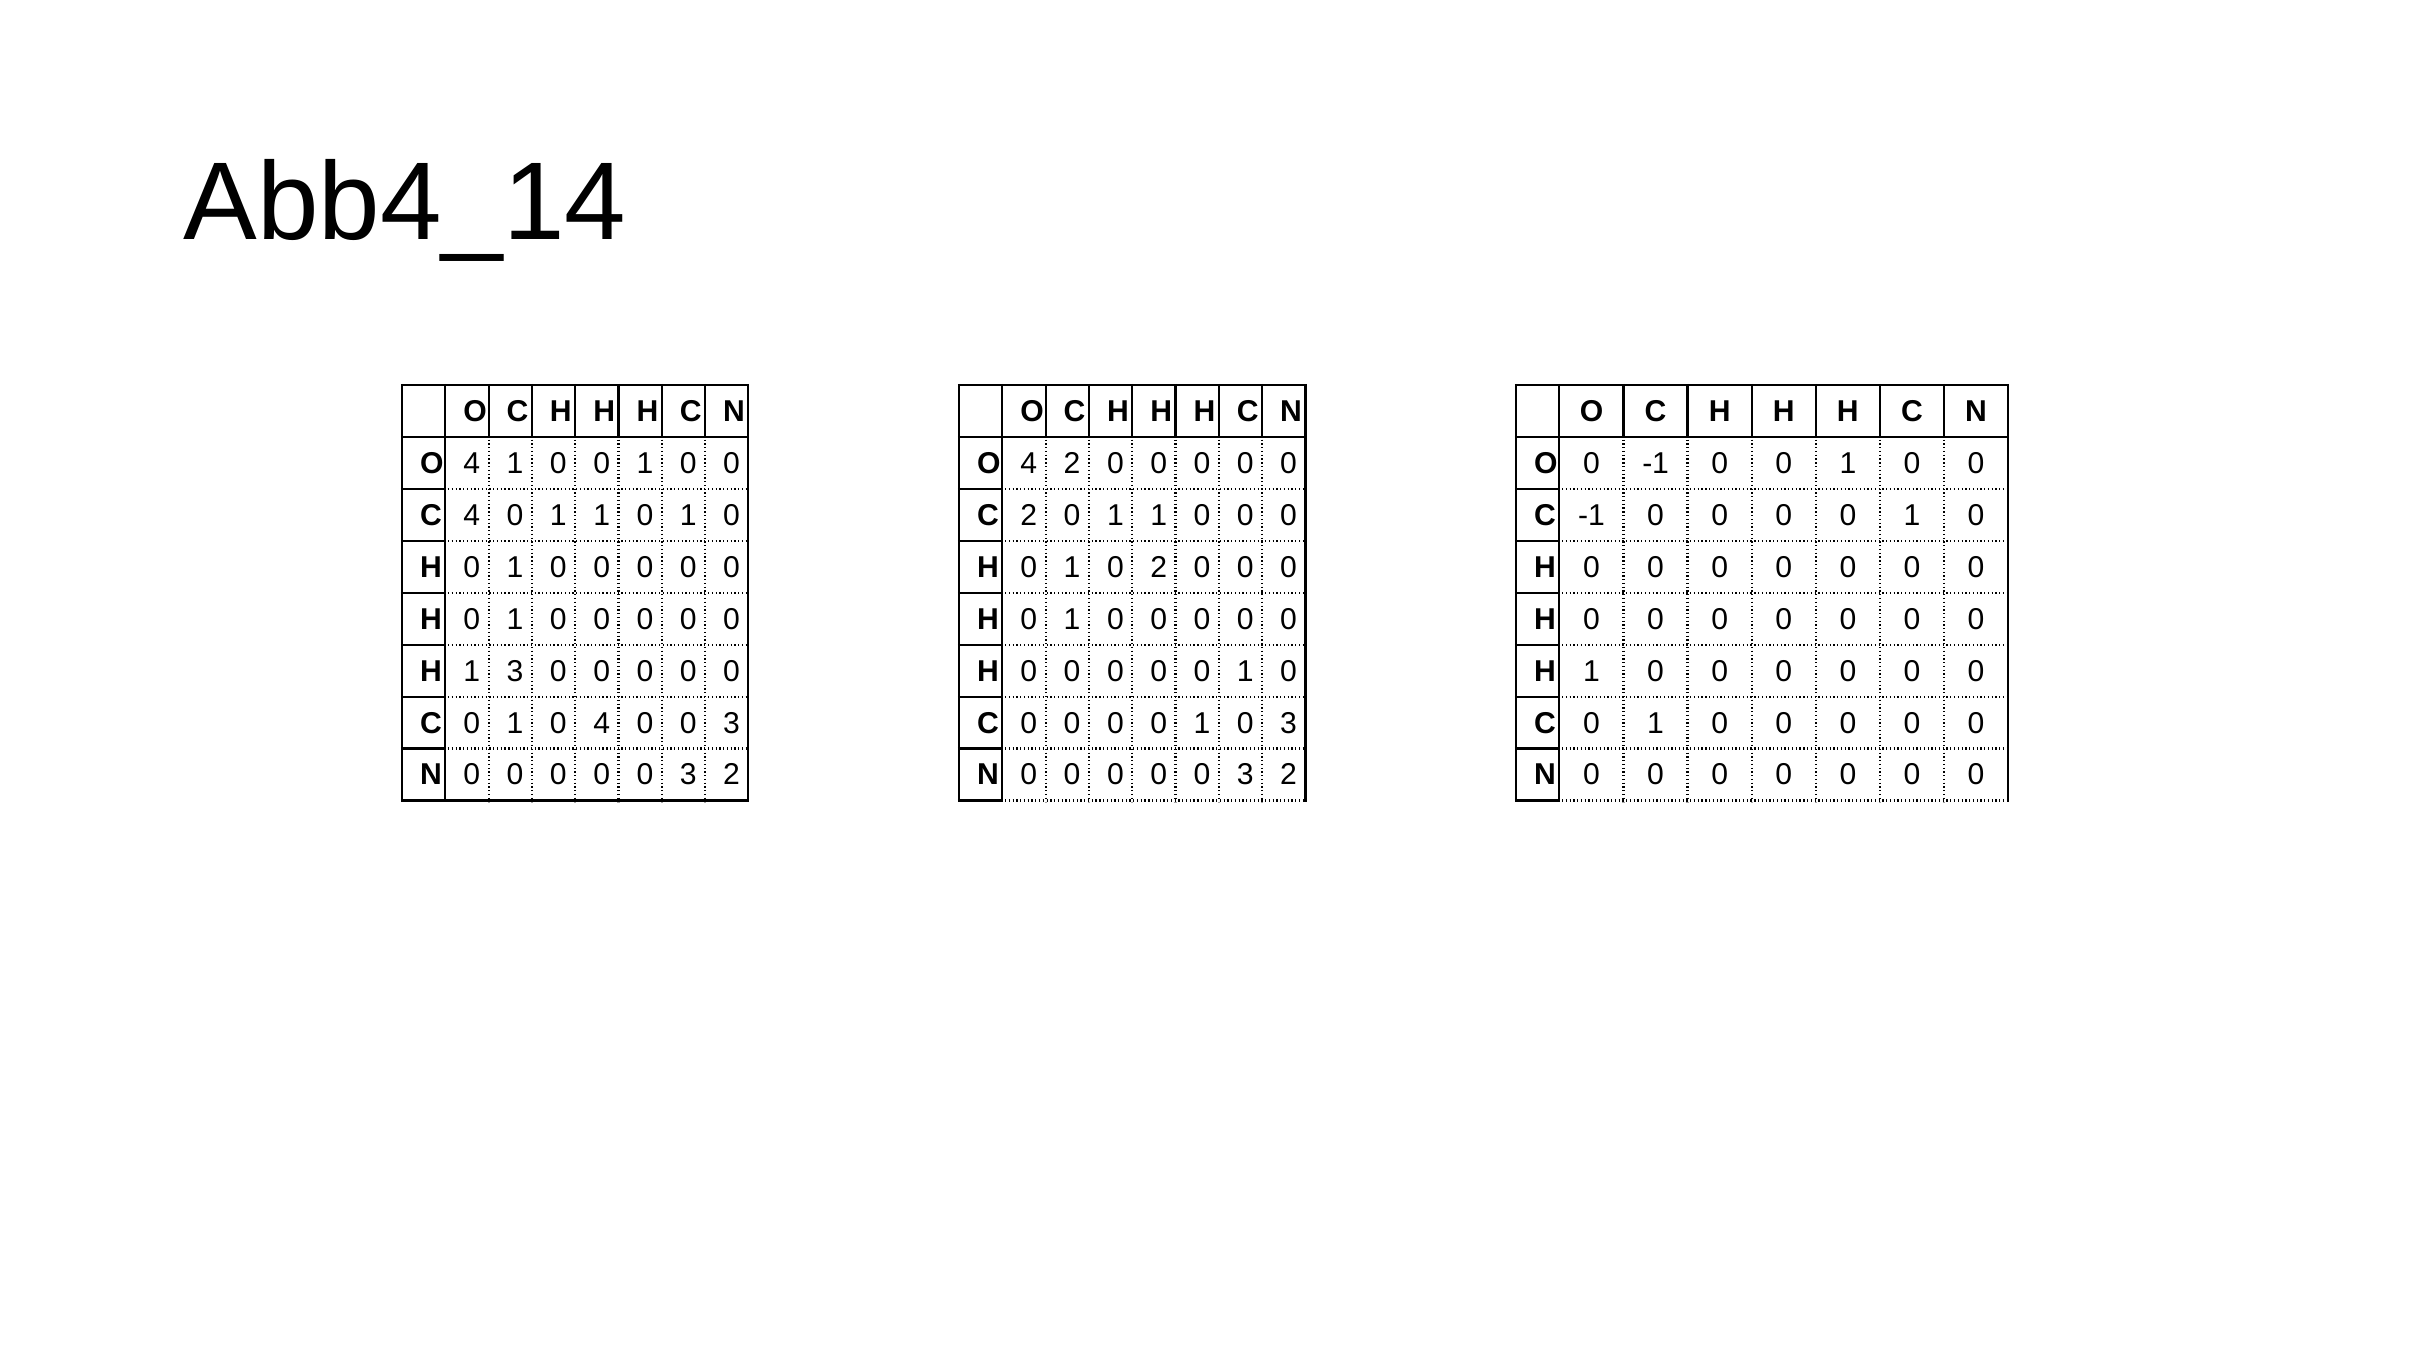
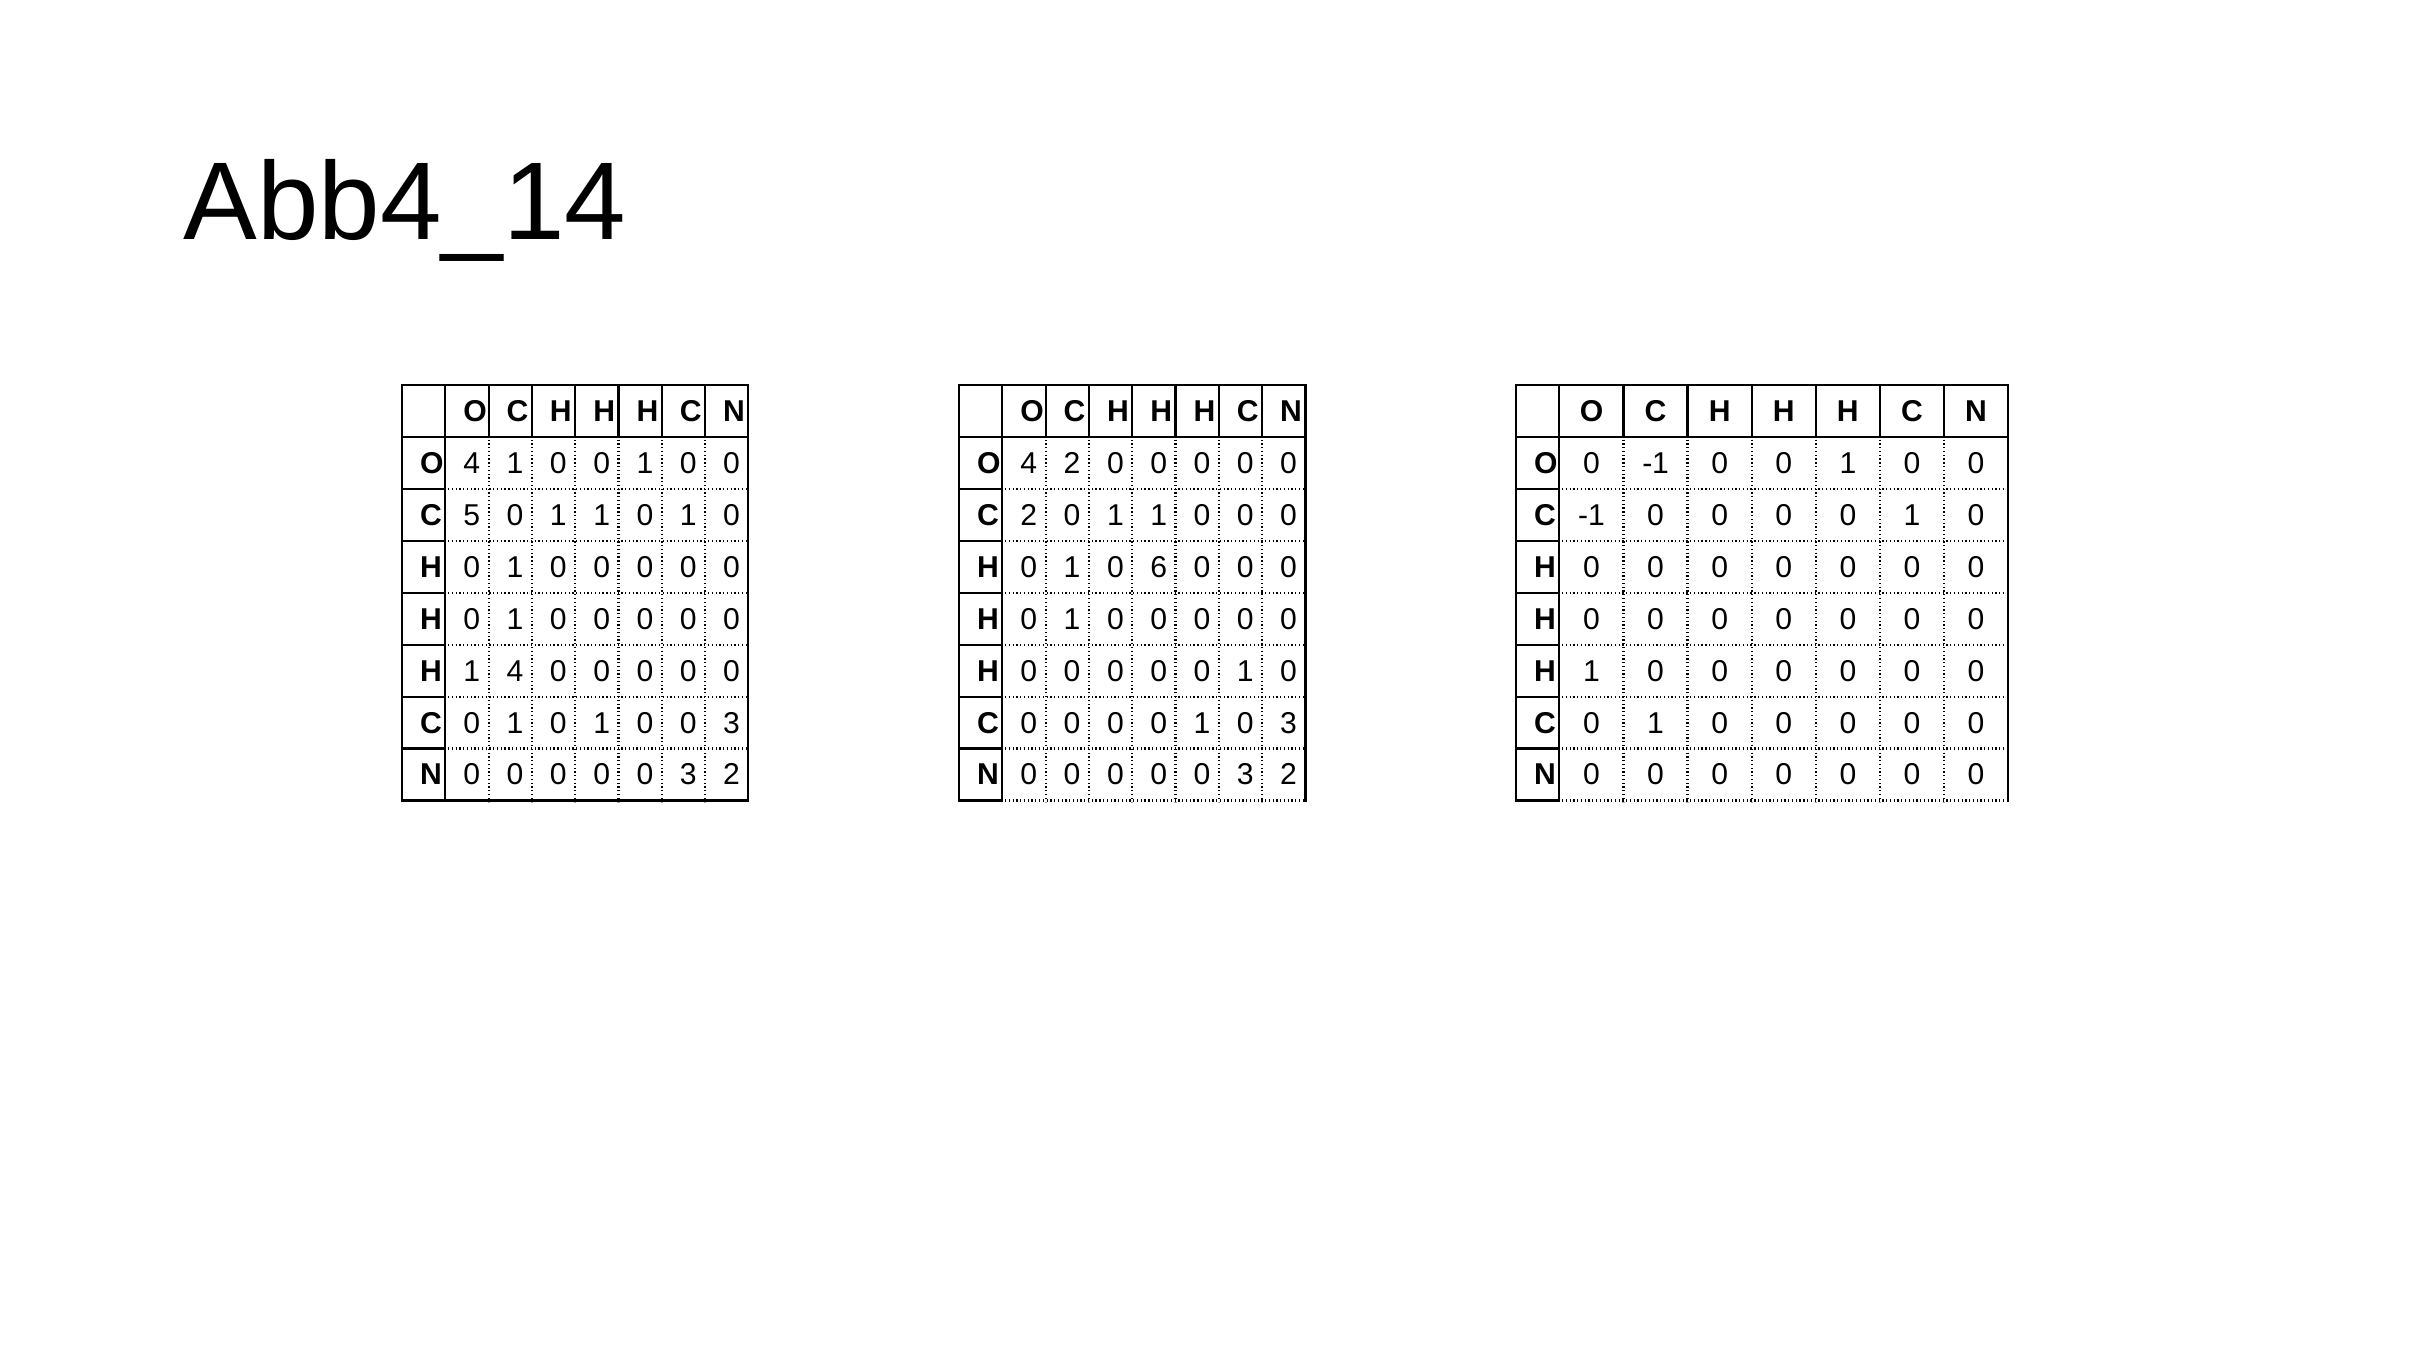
C 4: 4 -> 5
0 2: 2 -> 6
1 3: 3 -> 4
0 1 0 4: 4 -> 1
